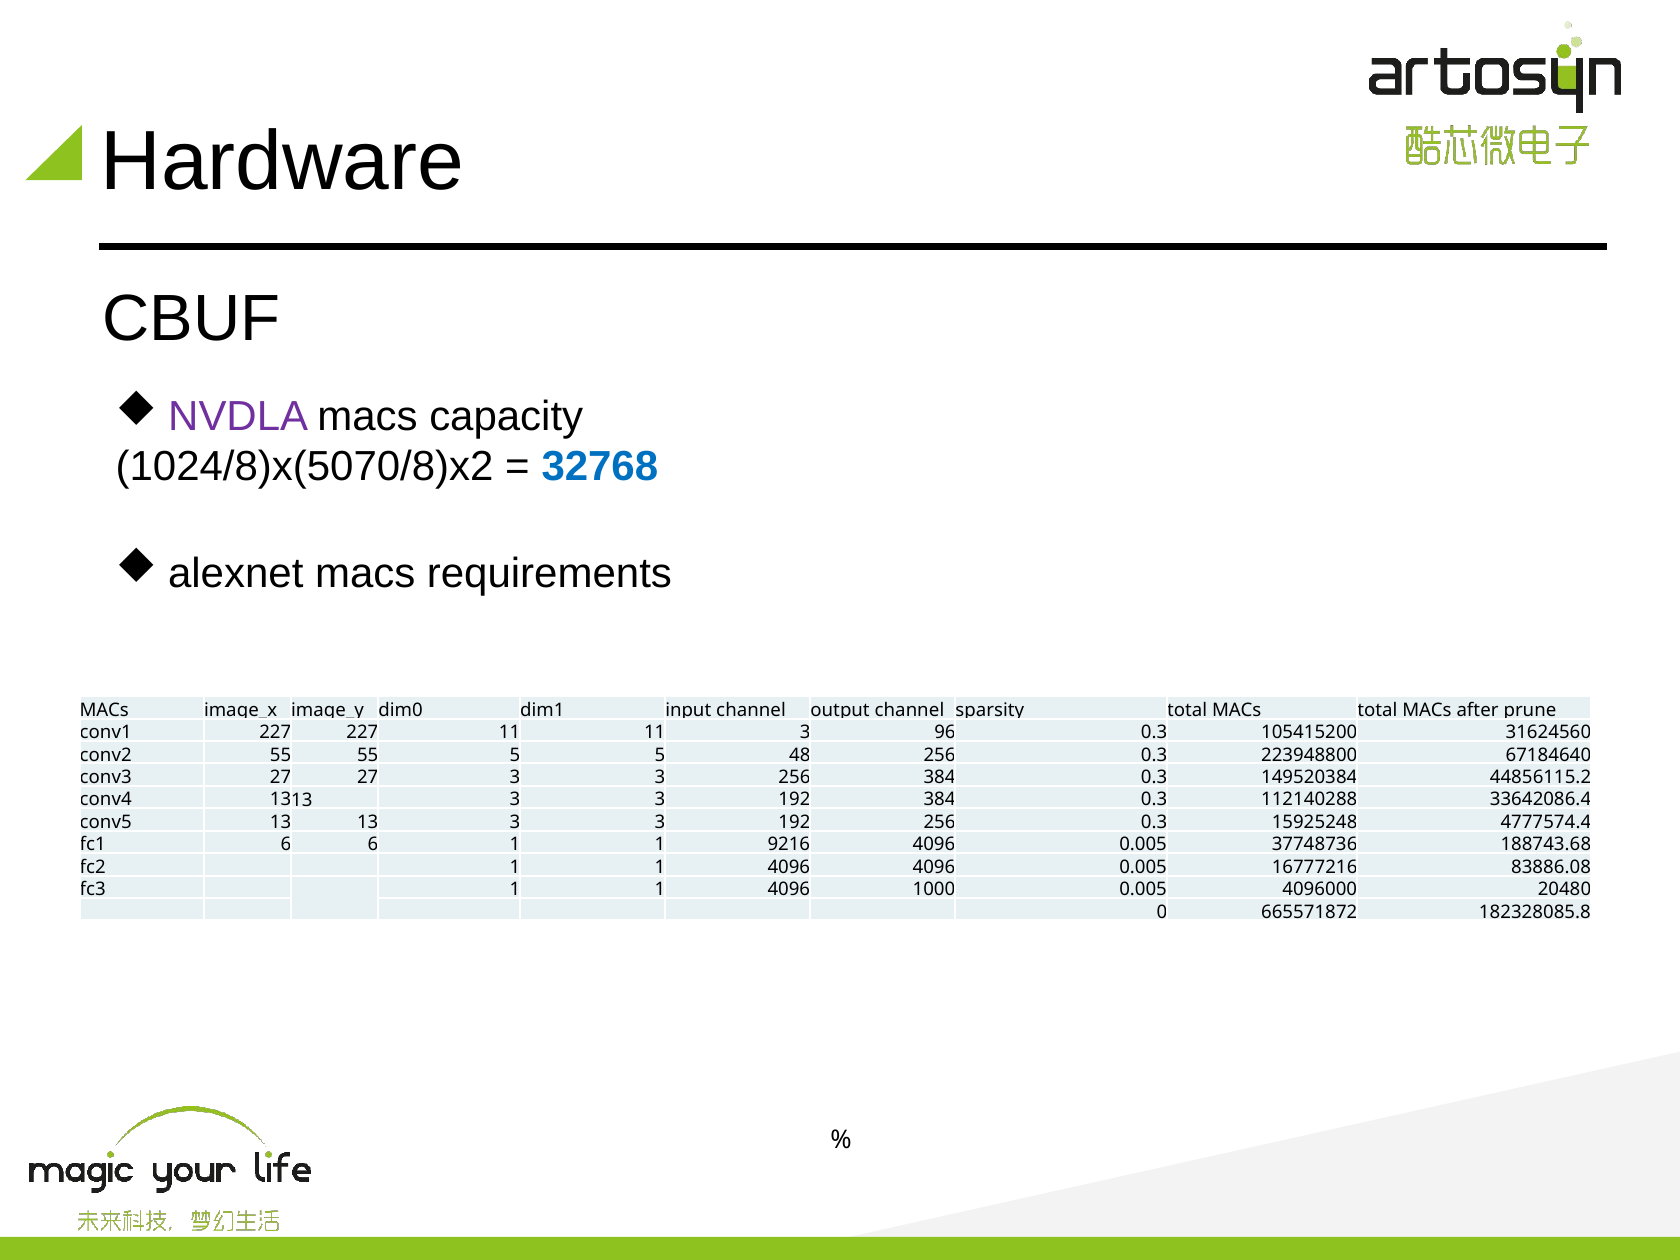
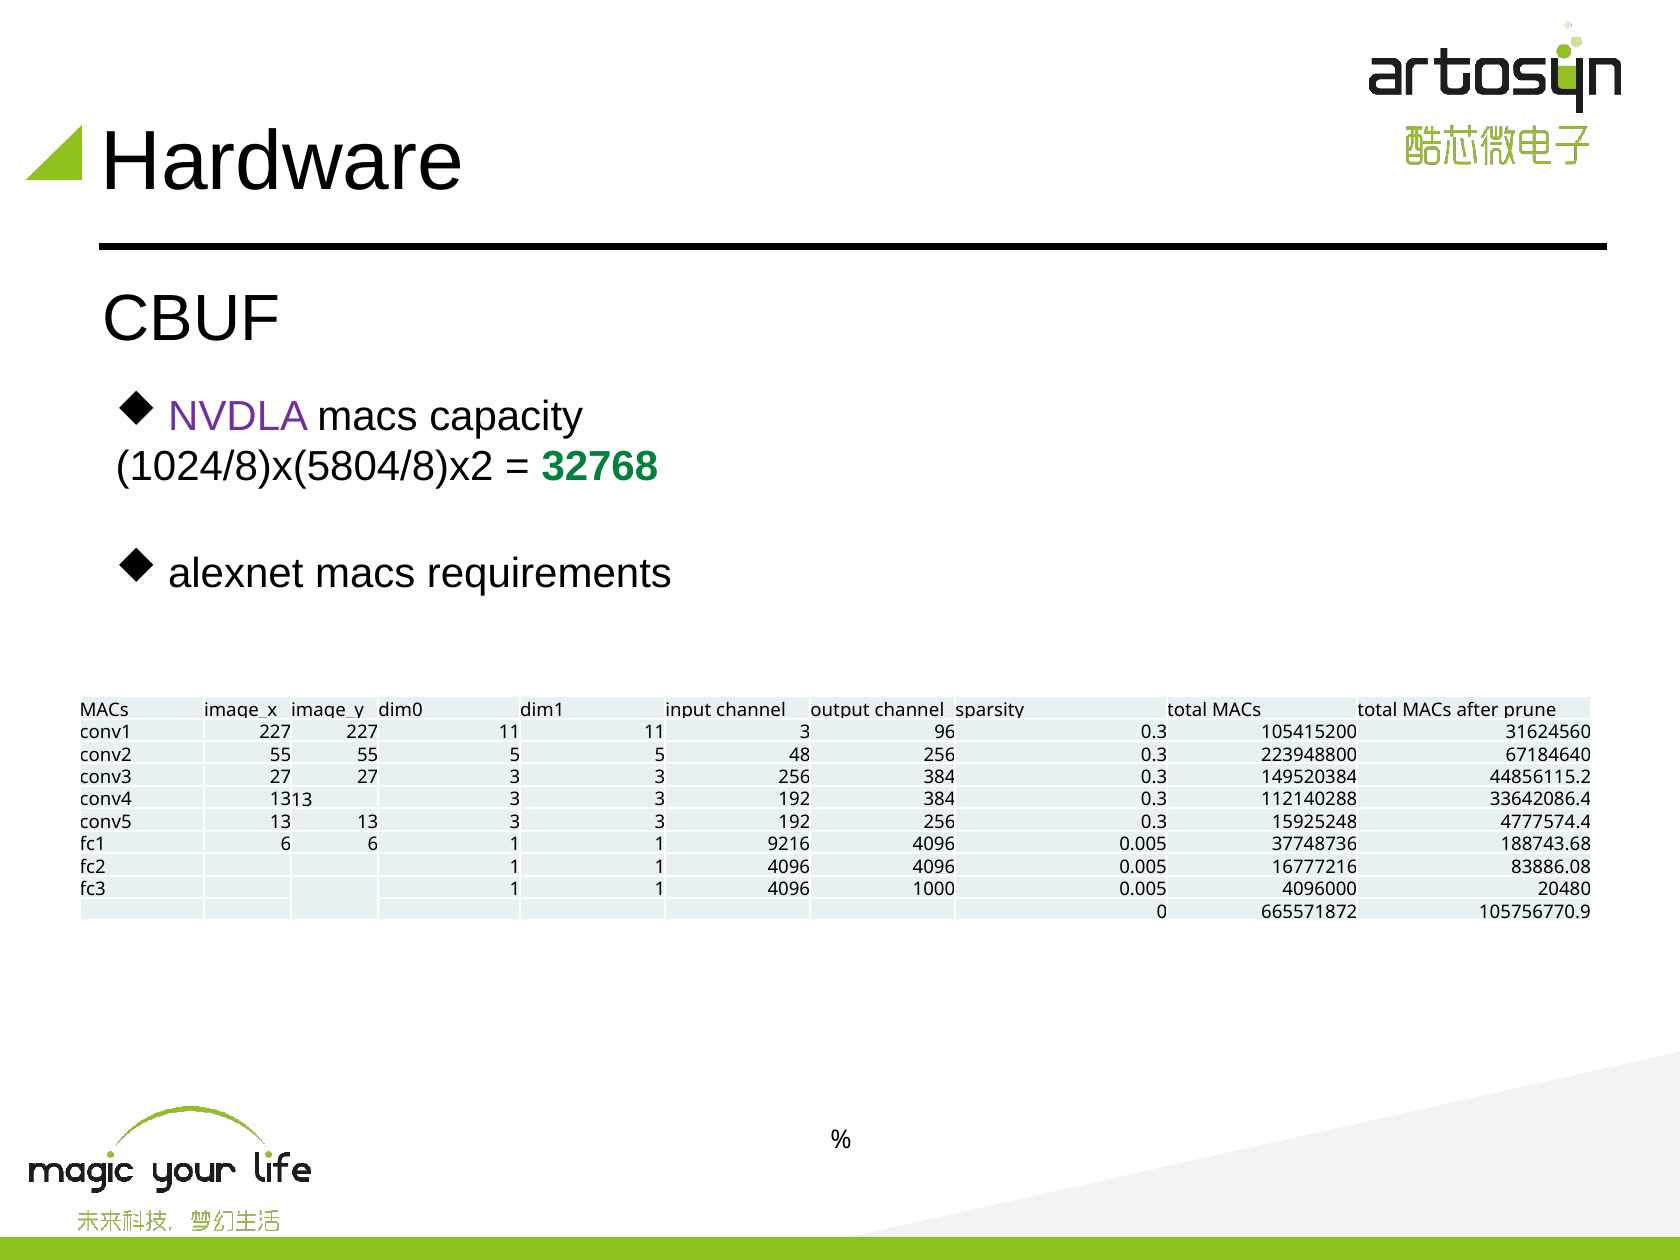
1024/8)x(5070/8)x2: 1024/8)x(5070/8)x2 -> 1024/8)x(5804/8)x2
32768 colour: blue -> green
182328085.8: 182328085.8 -> 105756770.9
